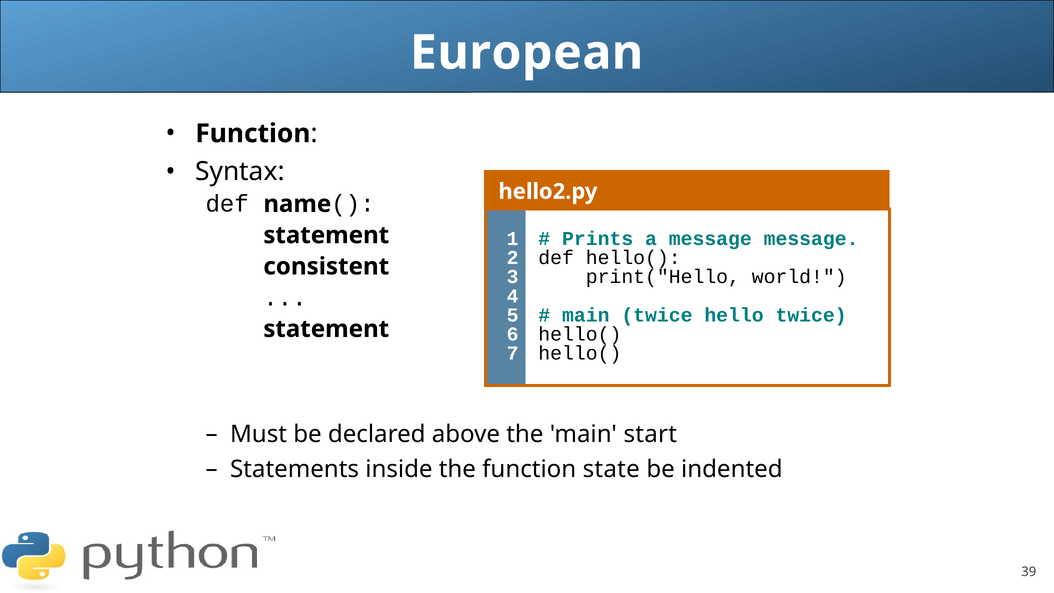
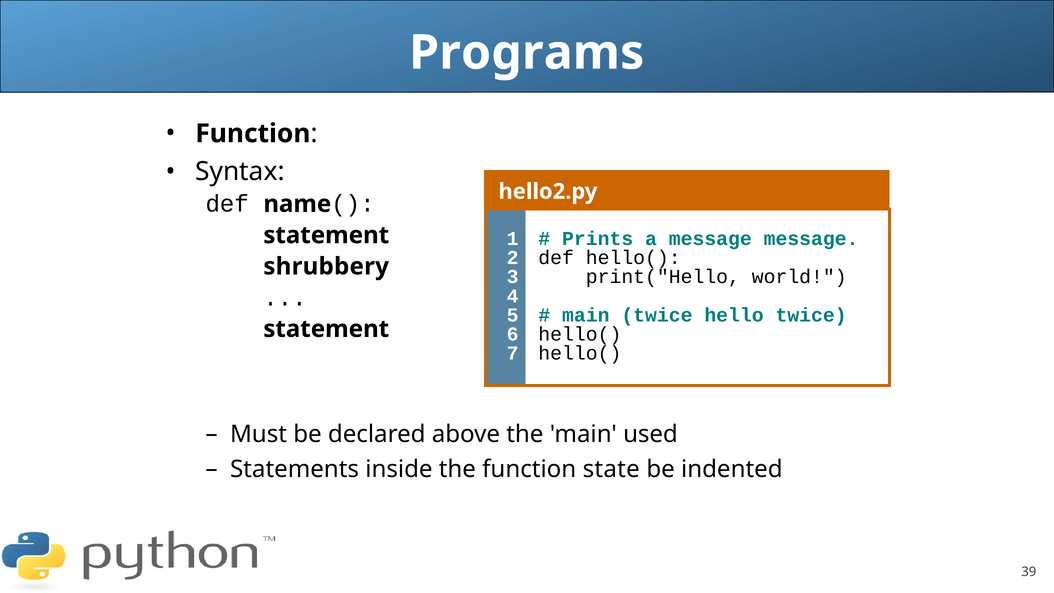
European: European -> Programs
consistent: consistent -> shrubbery
start: start -> used
